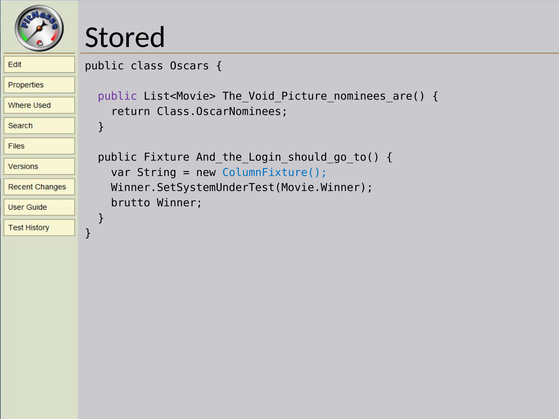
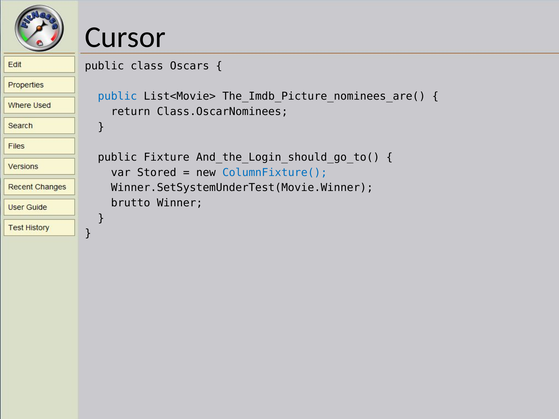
Stored: Stored -> Cursor
public at (117, 96) colour: purple -> blue
The_Void_Picture_nominees_are(: The_Void_Picture_nominees_are( -> The_Imdb_Picture_nominees_are(
String: String -> Stored
